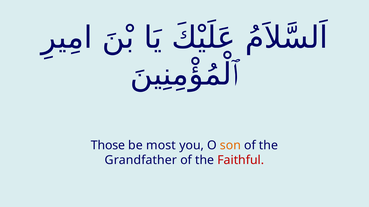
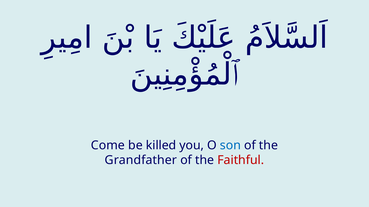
Those: Those -> Come
most: most -> killed
son colour: orange -> blue
